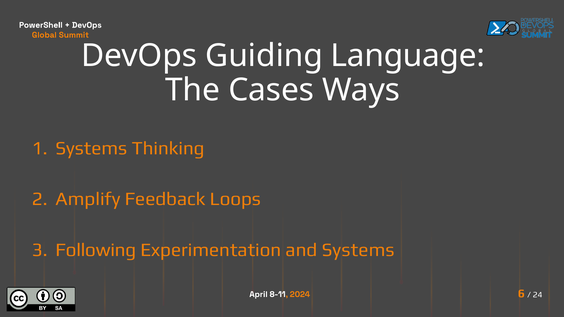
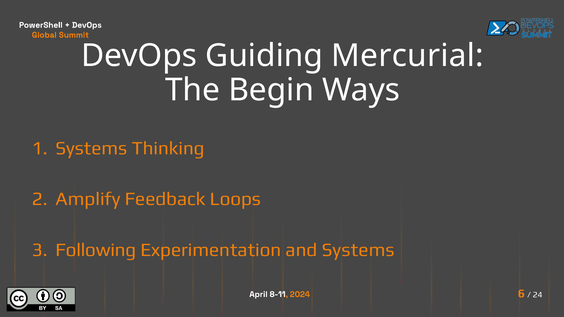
Language: Language -> Mercurial
Cases: Cases -> Begin
